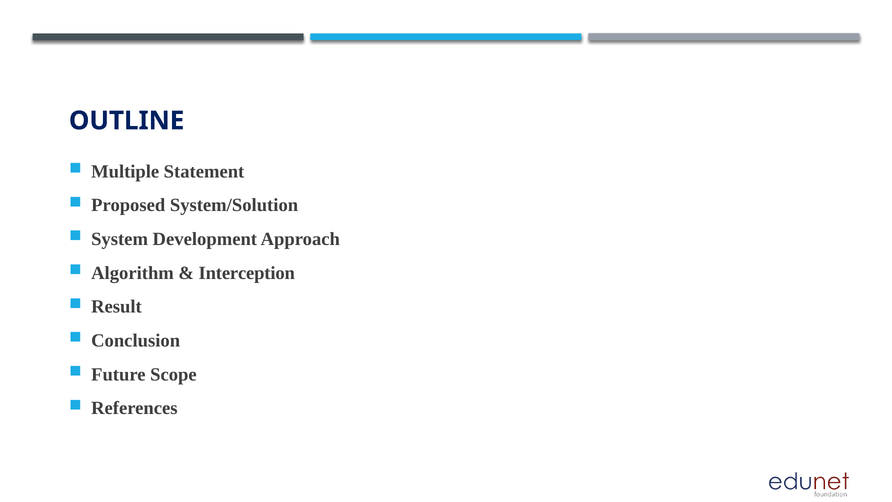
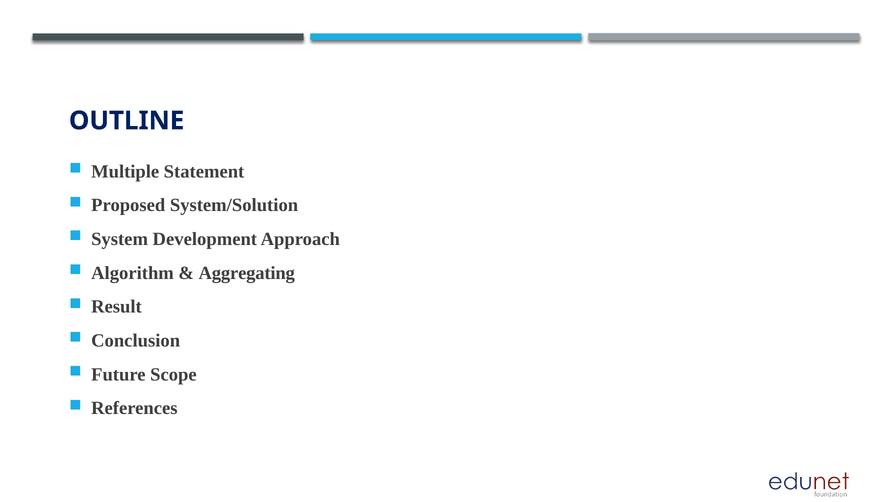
Interception: Interception -> Aggregating
